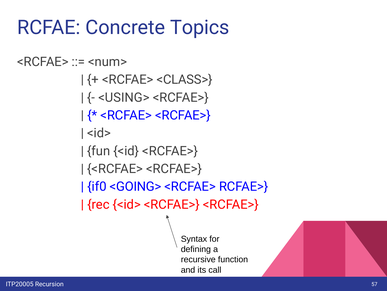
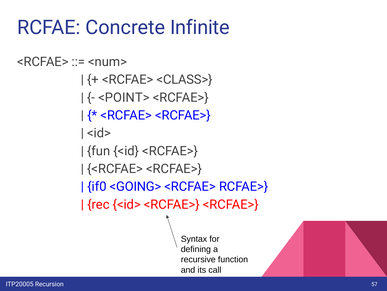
Topics: Topics -> Infinite
<USING>: <USING> -> <POINT>
